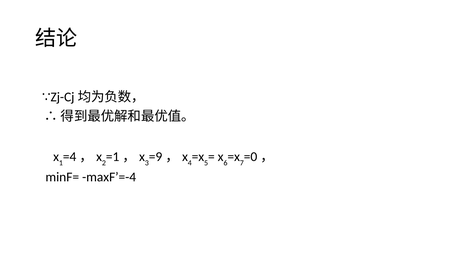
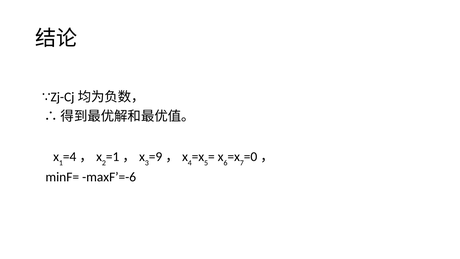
maxF’=-4: maxF’=-4 -> maxF’=-6
